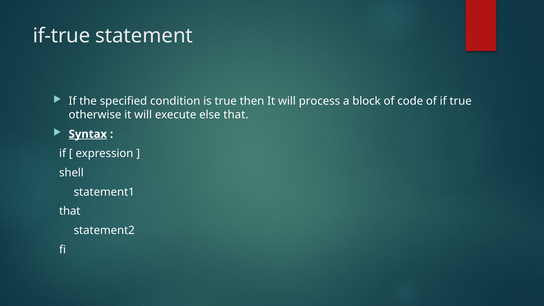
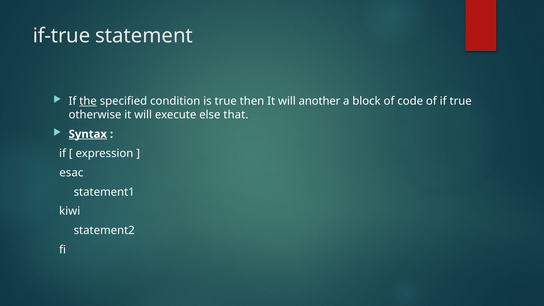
the underline: none -> present
process: process -> another
shell: shell -> esac
that at (70, 211): that -> kiwi
